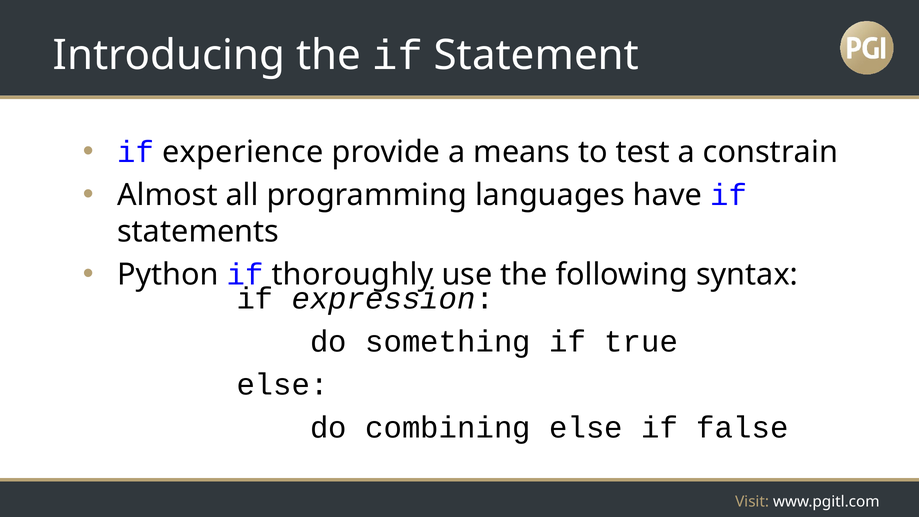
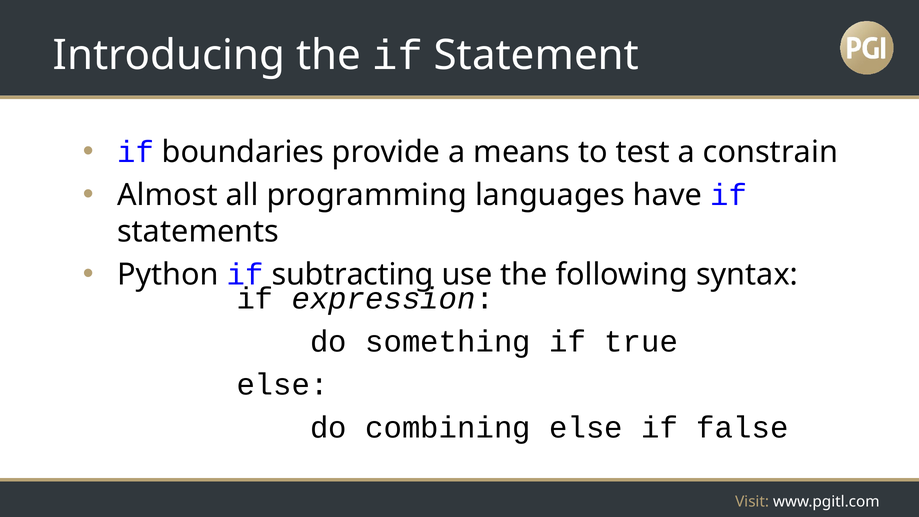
experience: experience -> boundaries
thoroughly: thoroughly -> subtracting
